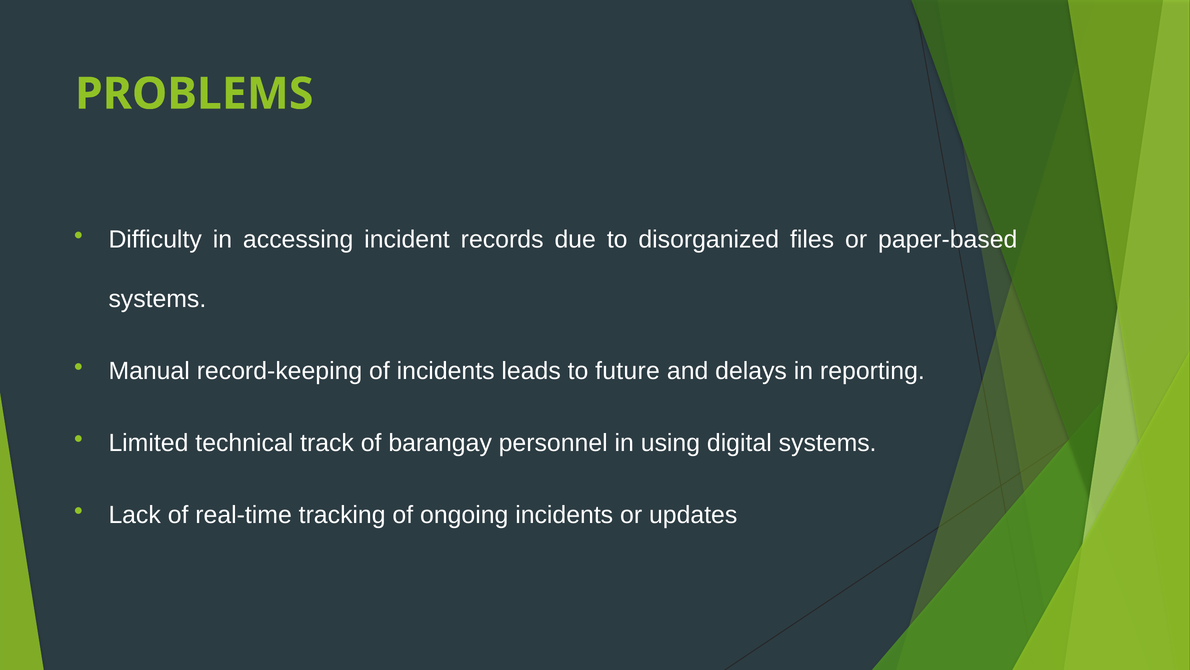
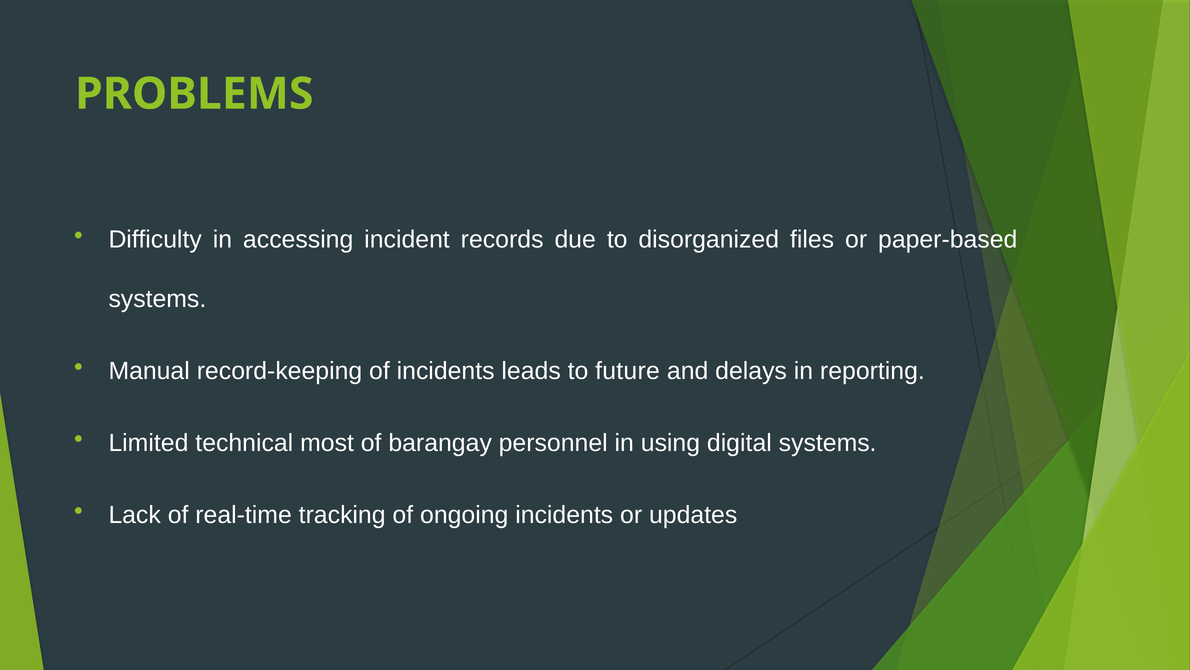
track: track -> most
